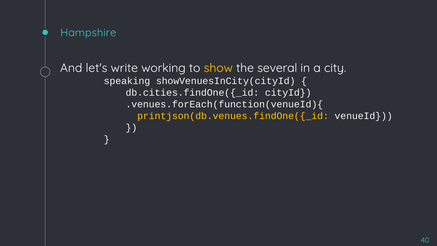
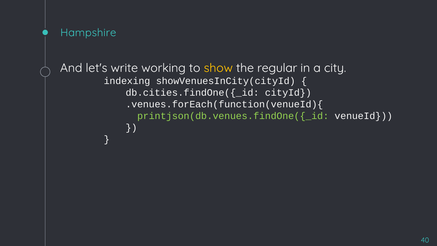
several: several -> regular
speaking: speaking -> indexing
printjson(db.venues.findOne({_id colour: yellow -> light green
